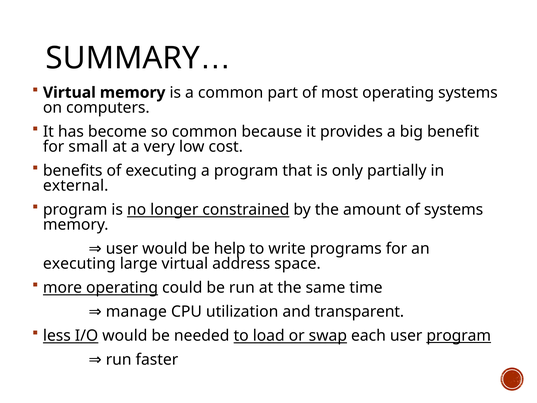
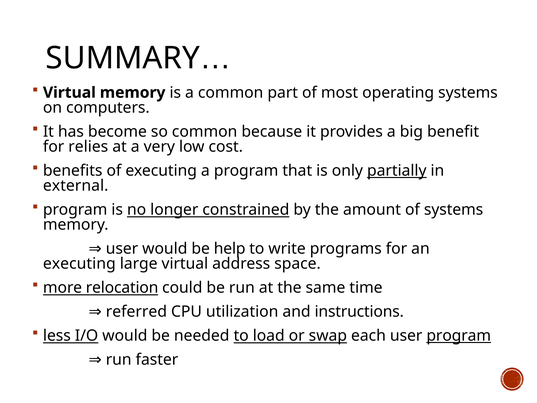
small: small -> relies
partially underline: none -> present
more operating: operating -> relocation
manage: manage -> referred
transparent: transparent -> instructions
